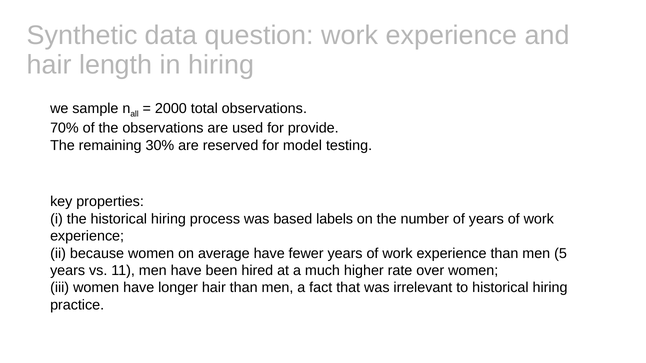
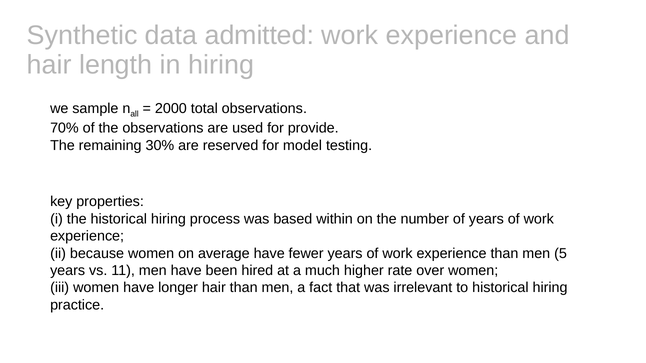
question: question -> admitted
labels: labels -> within
